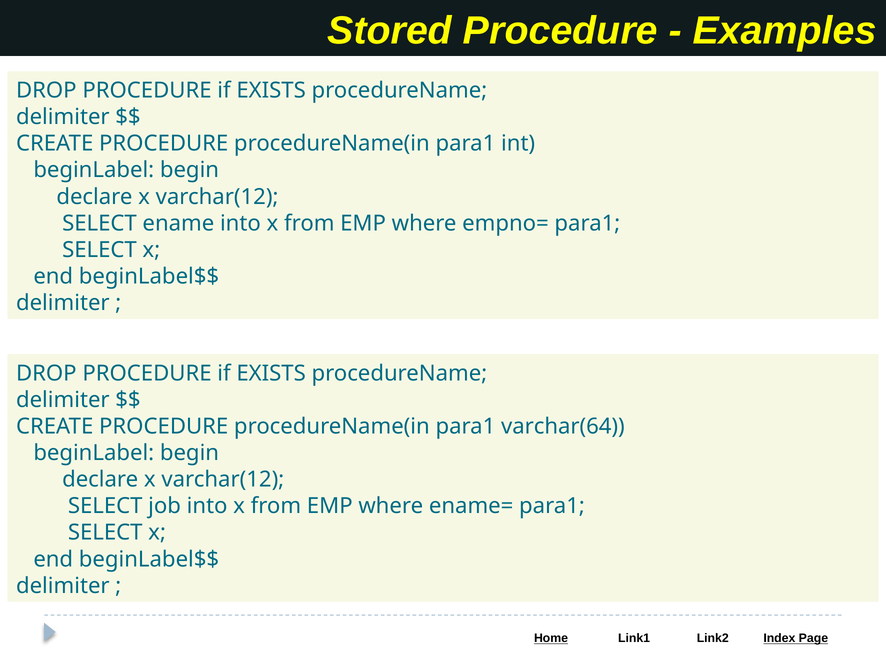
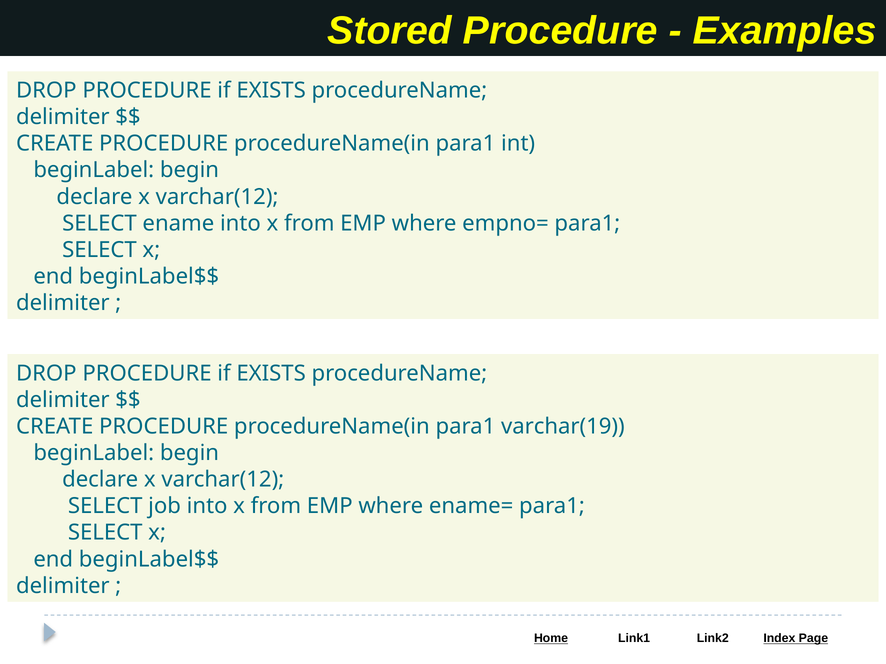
varchar(64: varchar(64 -> varchar(19
